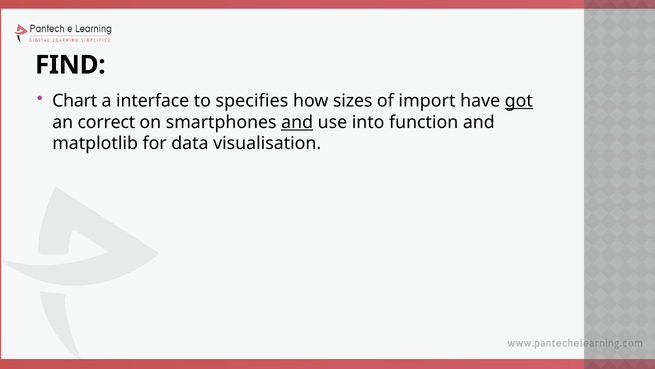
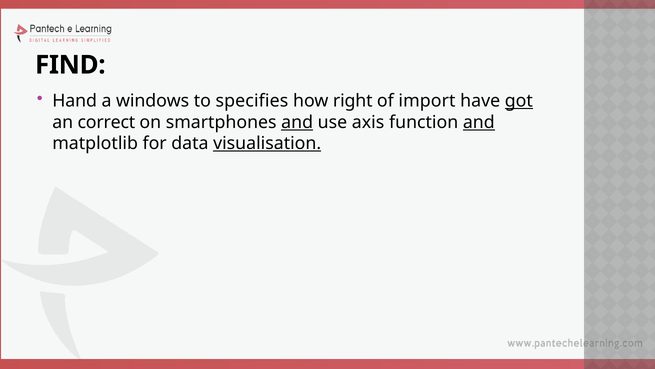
Chart: Chart -> Hand
interface: interface -> windows
sizes: sizes -> right
into: into -> axis
and at (479, 122) underline: none -> present
visualisation underline: none -> present
